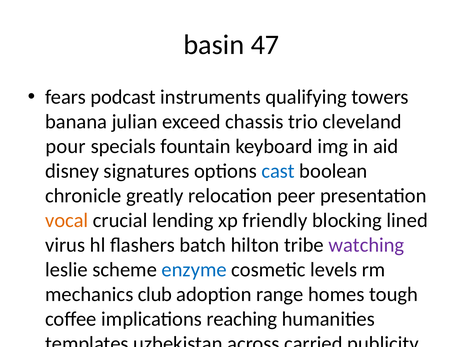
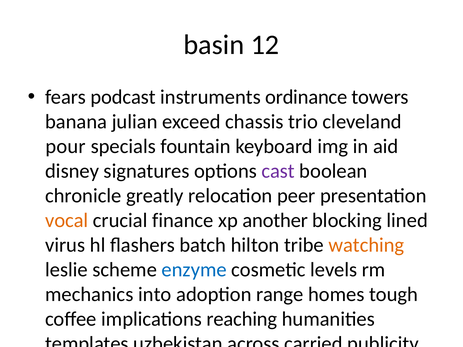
47: 47 -> 12
qualifying: qualifying -> ordinance
cast colour: blue -> purple
lending: lending -> finance
friendly: friendly -> another
watching colour: purple -> orange
club: club -> into
